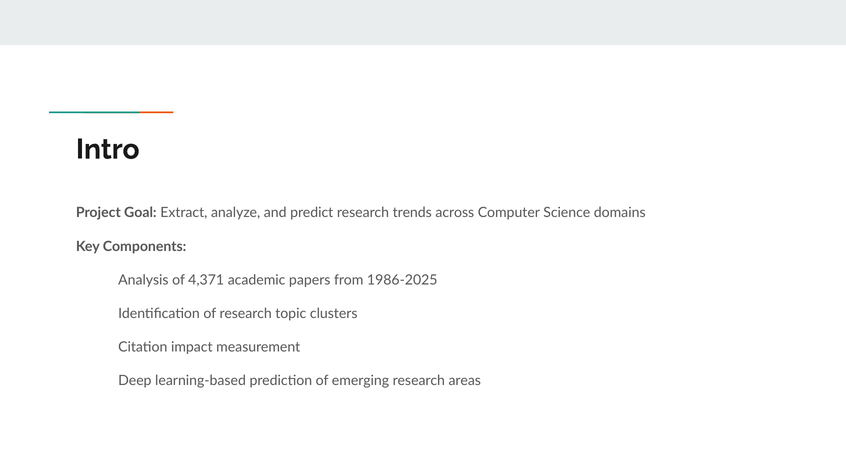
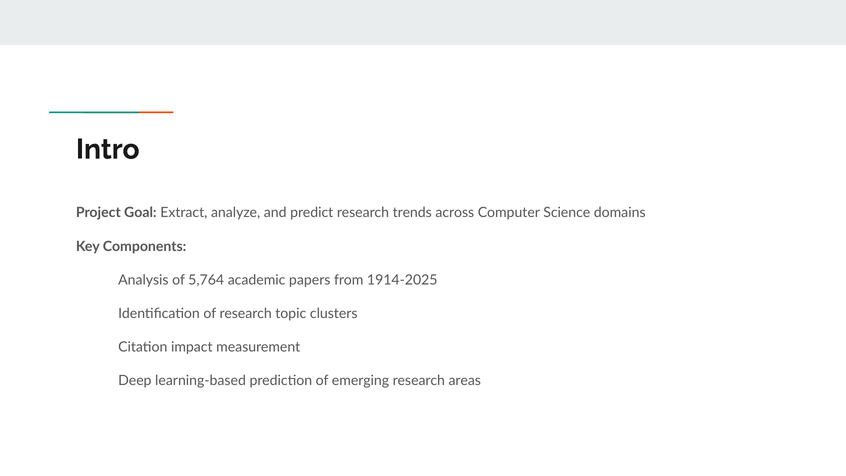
4,371: 4,371 -> 5,764
1986-2025: 1986-2025 -> 1914-2025
